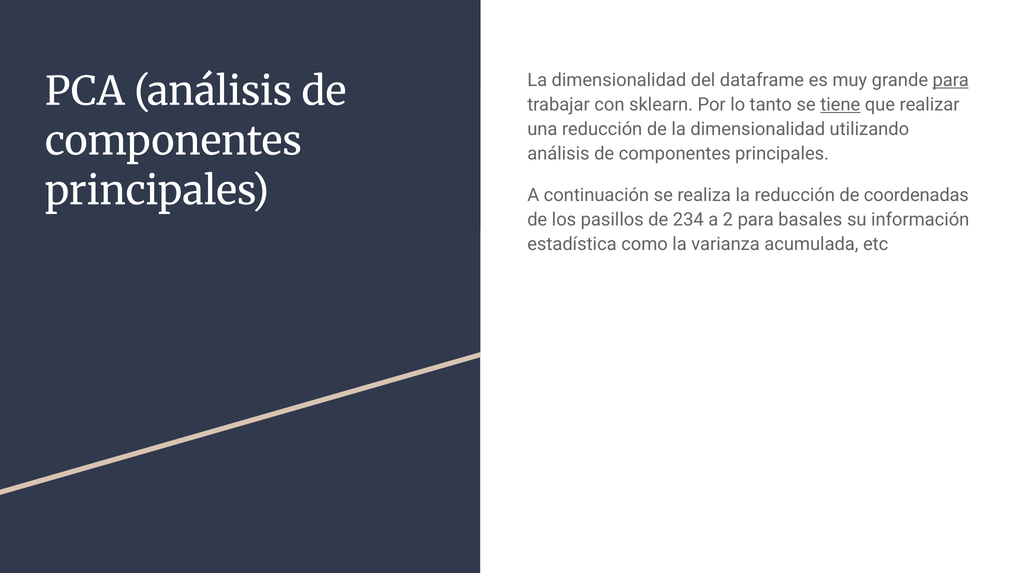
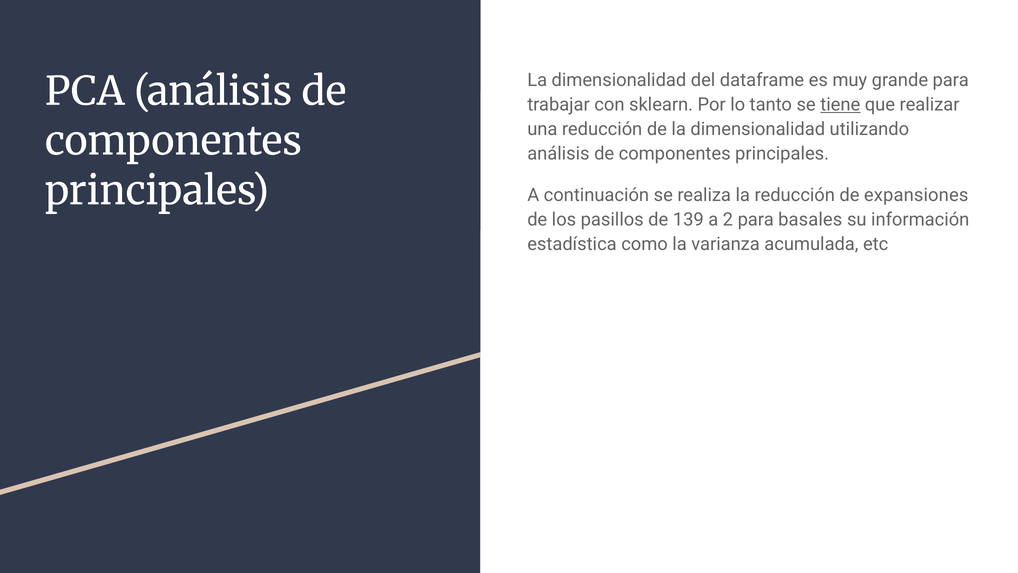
para at (951, 80) underline: present -> none
coordenadas: coordenadas -> expansiones
234: 234 -> 139
